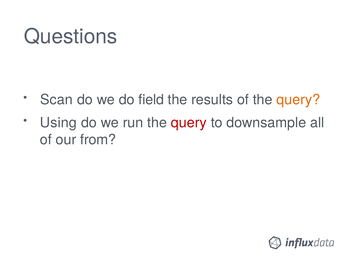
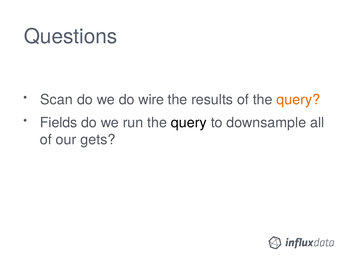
field: field -> wire
Using: Using -> Fields
query at (189, 123) colour: red -> black
from: from -> gets
